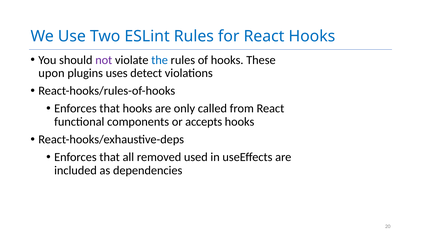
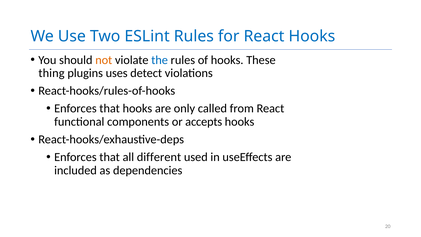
not colour: purple -> orange
upon: upon -> thing
removed: removed -> different
